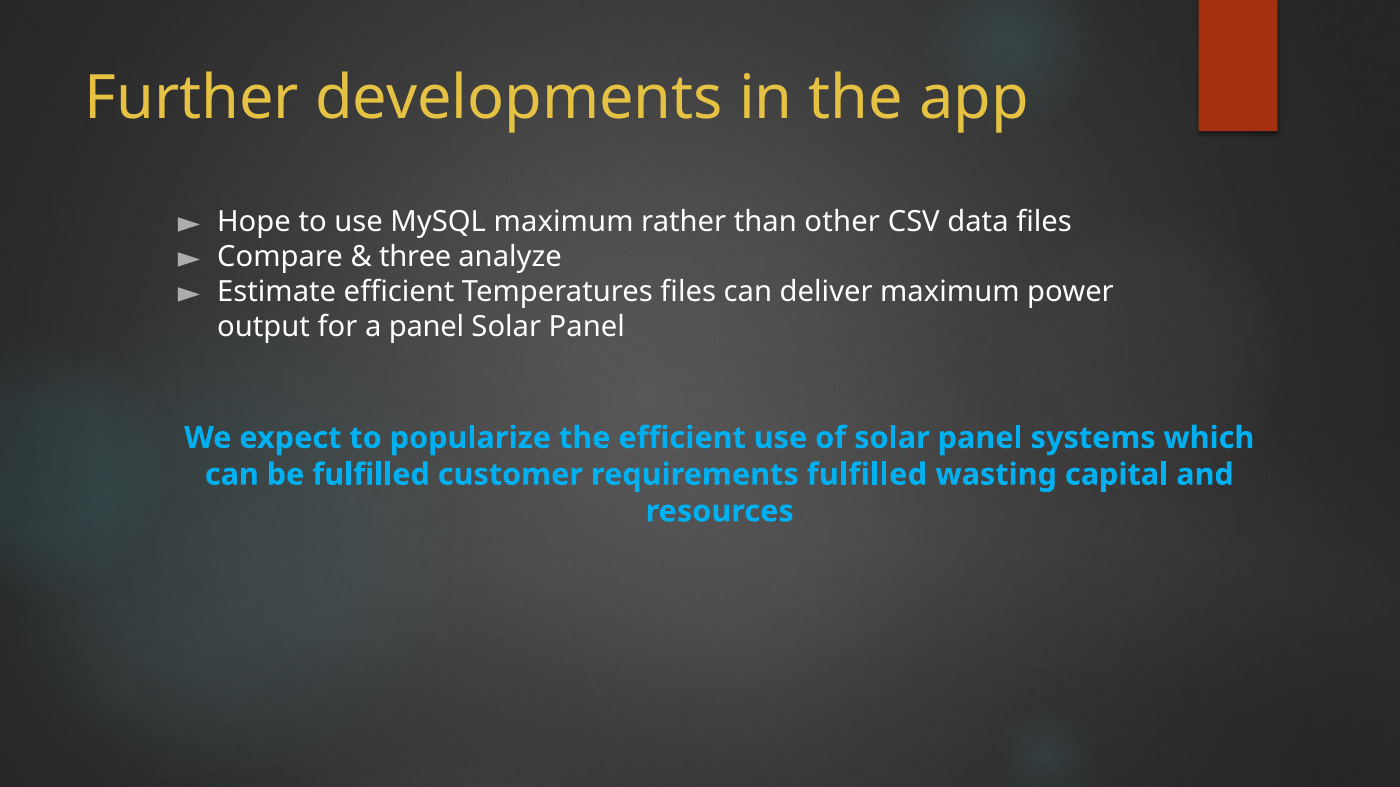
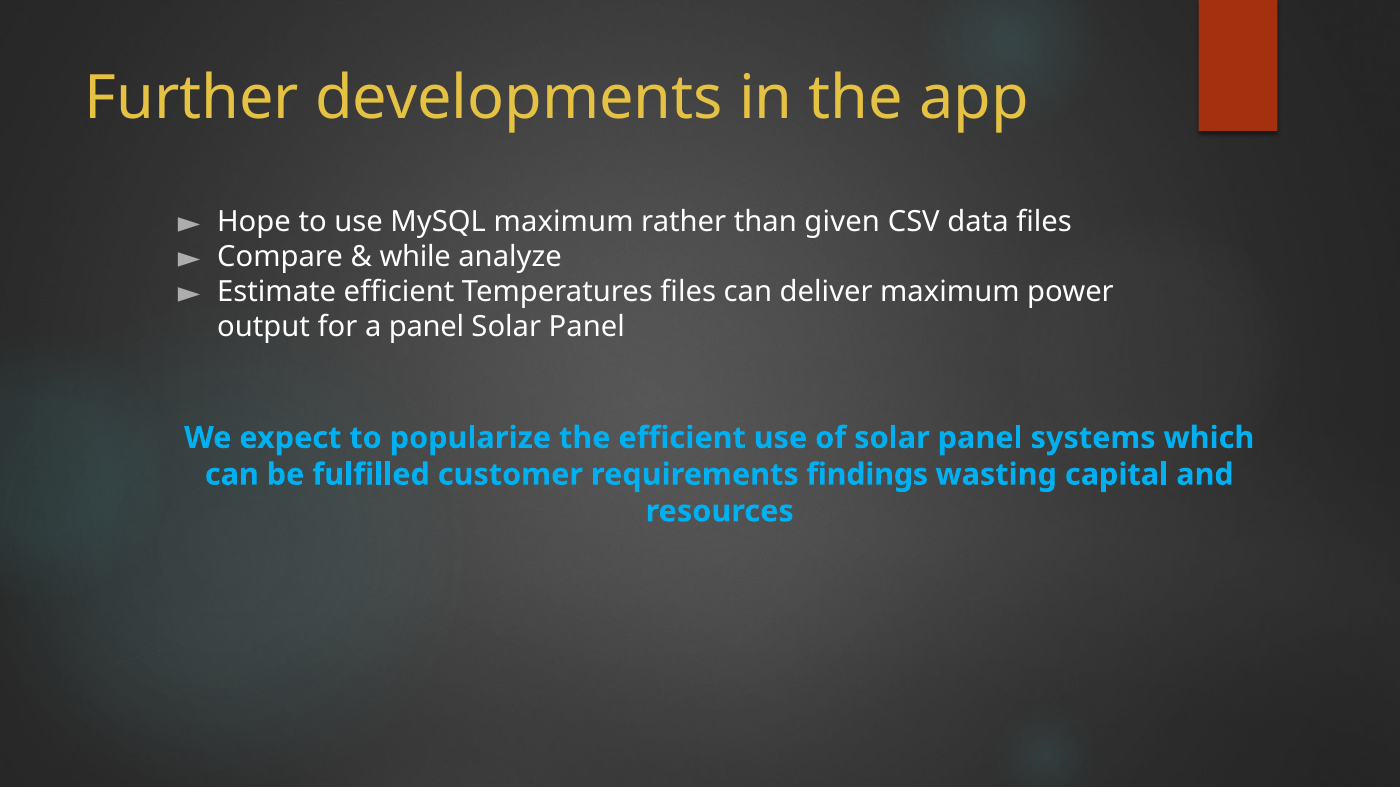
other: other -> given
three: three -> while
requirements fulfilled: fulfilled -> findings
